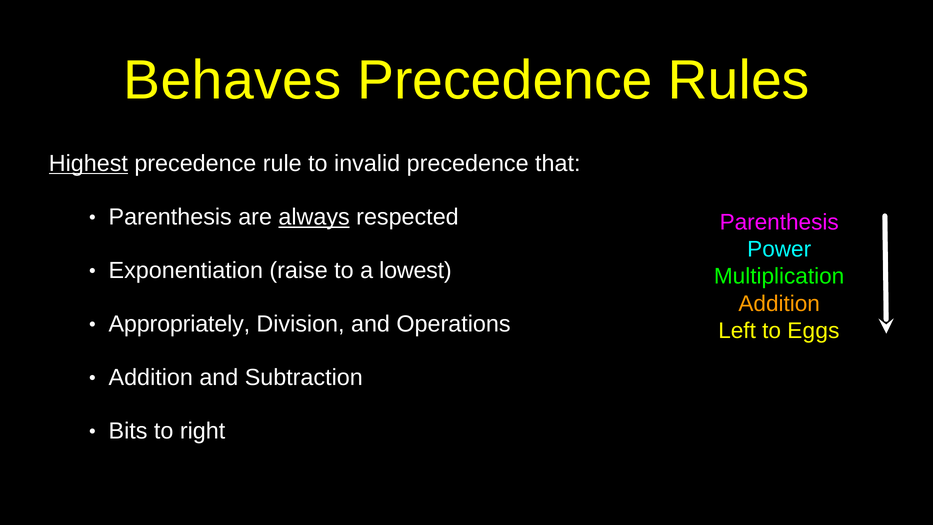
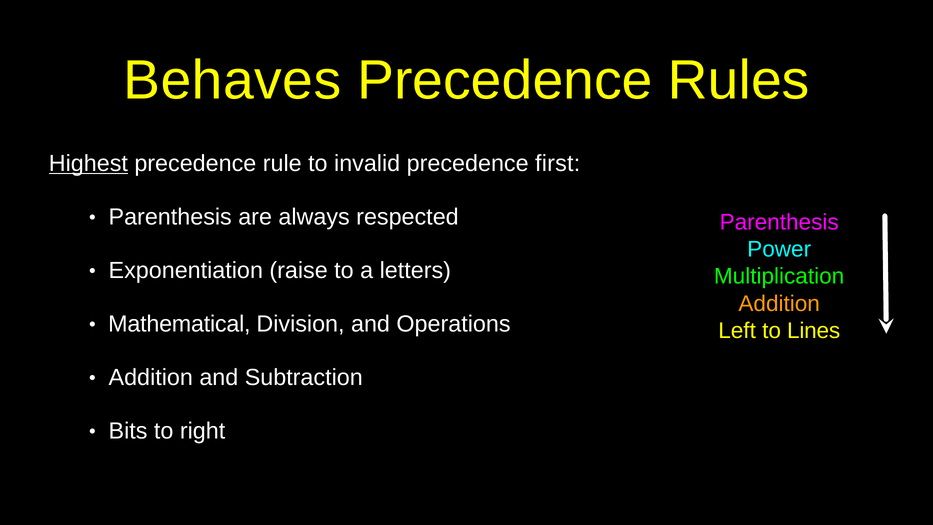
that: that -> first
always underline: present -> none
lowest: lowest -> letters
Appropriately: Appropriately -> Mathematical
Eggs: Eggs -> Lines
